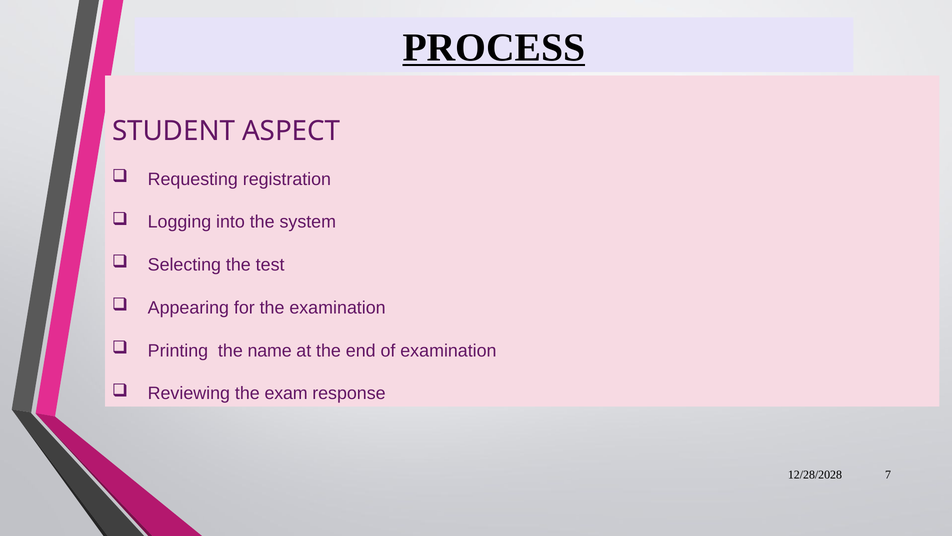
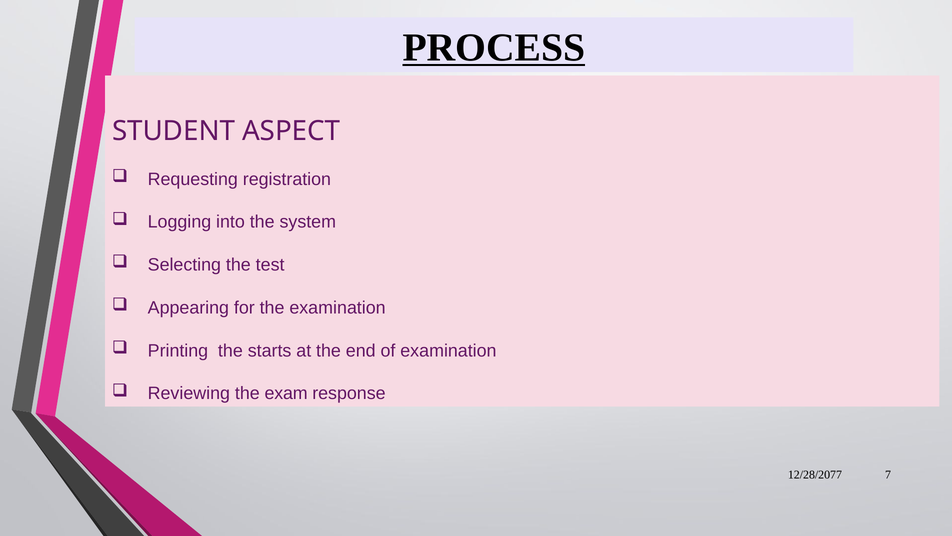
name: name -> starts
12/28/2028: 12/28/2028 -> 12/28/2077
